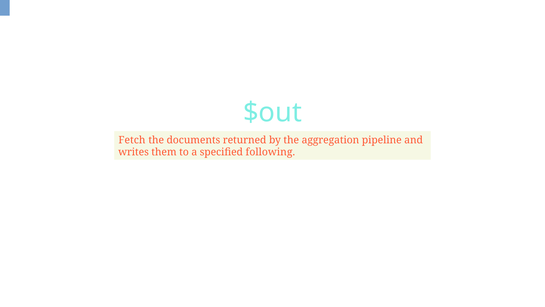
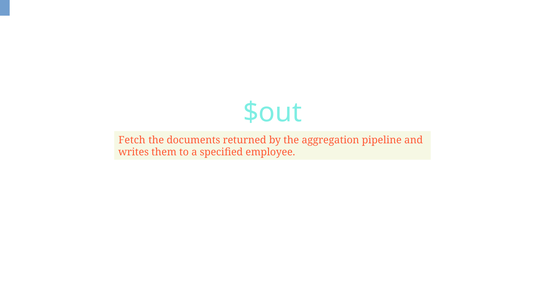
following: following -> employee
